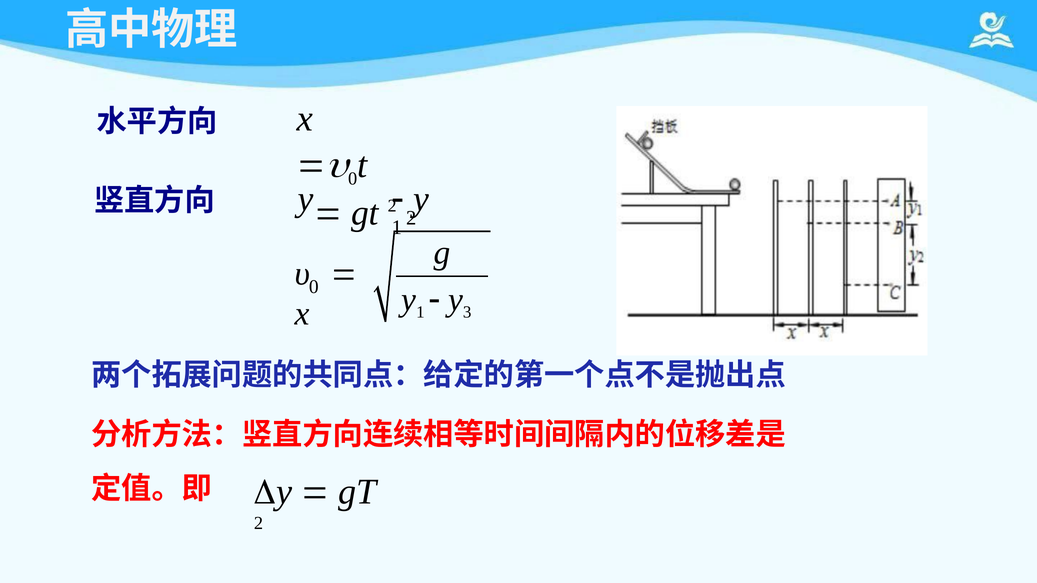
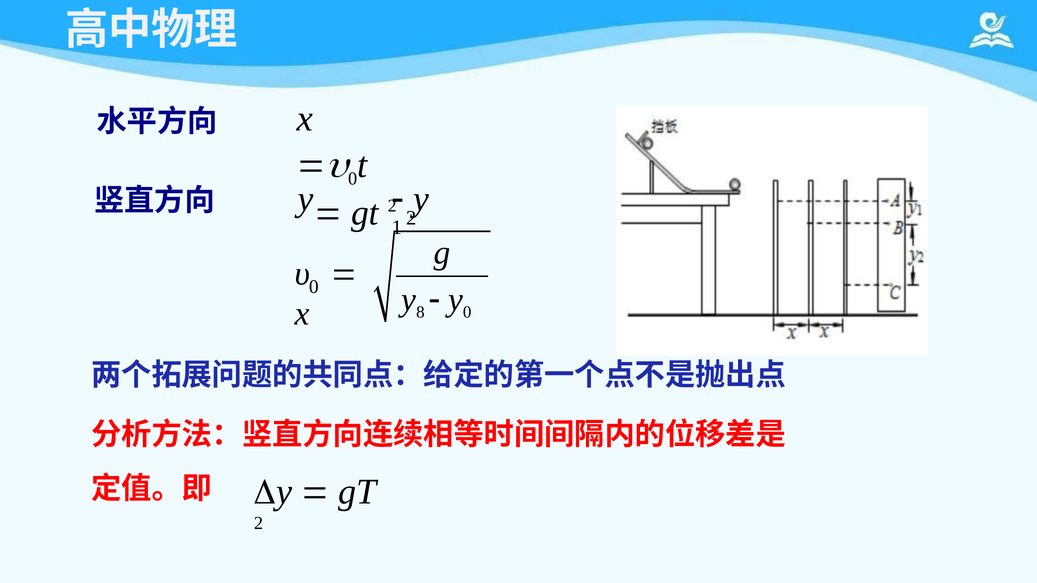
y 1: 1 -> 8
y 3: 3 -> 0
